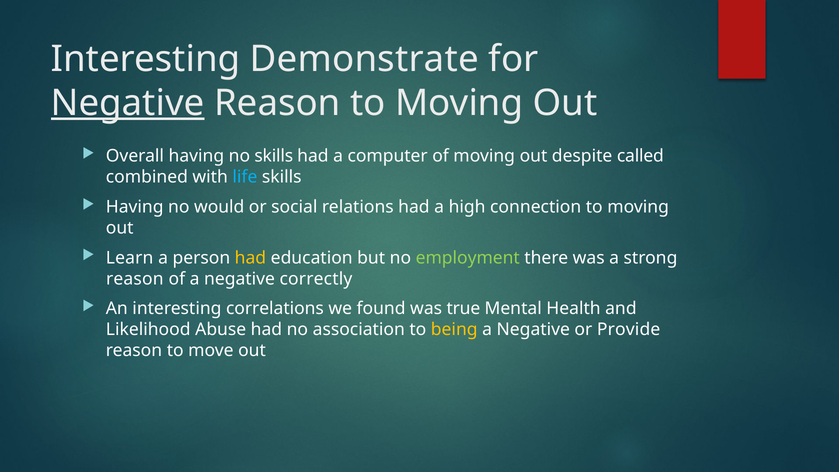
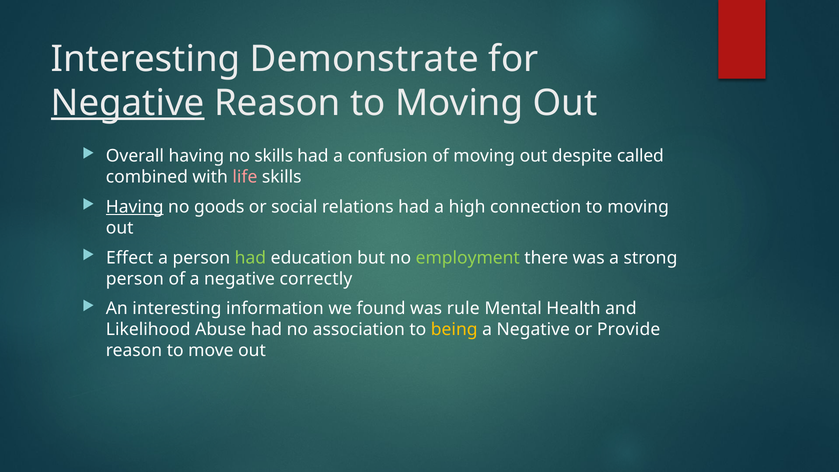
computer: computer -> confusion
life colour: light blue -> pink
Having at (135, 207) underline: none -> present
would: would -> goods
Learn: Learn -> Effect
had at (250, 258) colour: yellow -> light green
reason at (135, 279): reason -> person
correlations: correlations -> information
true: true -> rule
